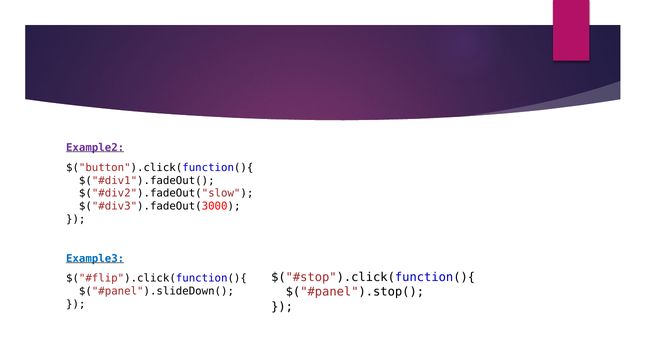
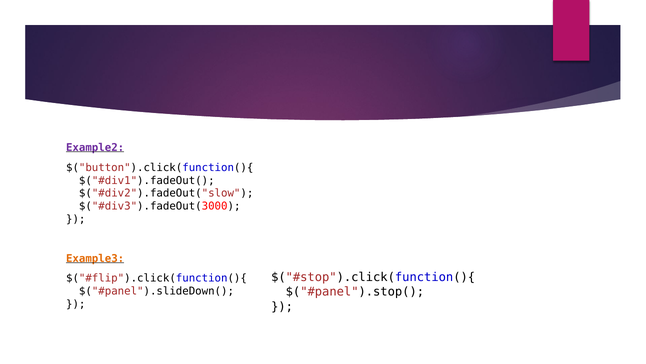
Example3 colour: blue -> orange
